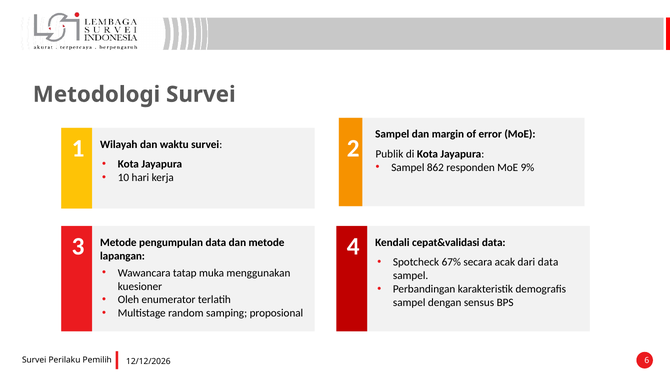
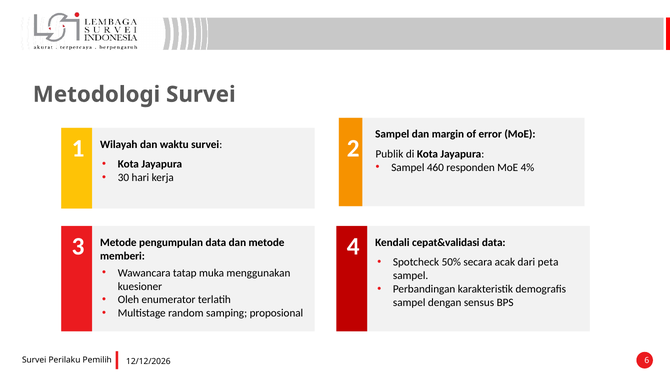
862: 862 -> 460
9%: 9% -> 4%
10: 10 -> 30
lapangan: lapangan -> memberi
67%: 67% -> 50%
dari data: data -> peta
